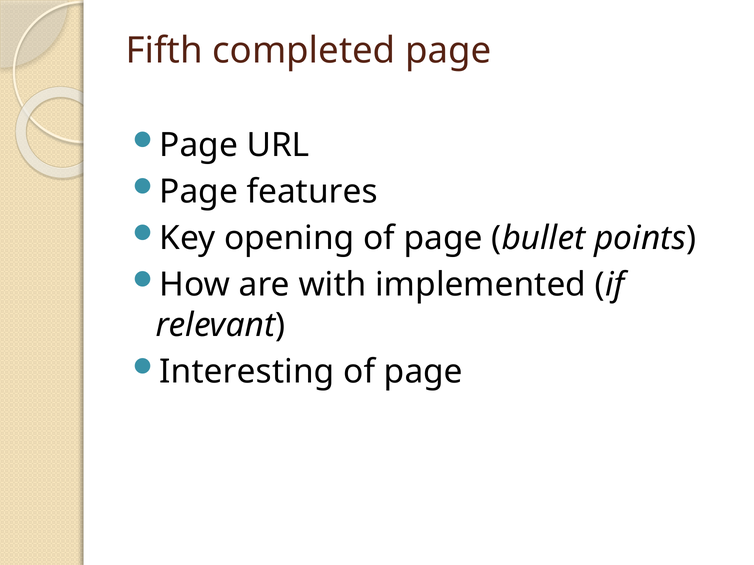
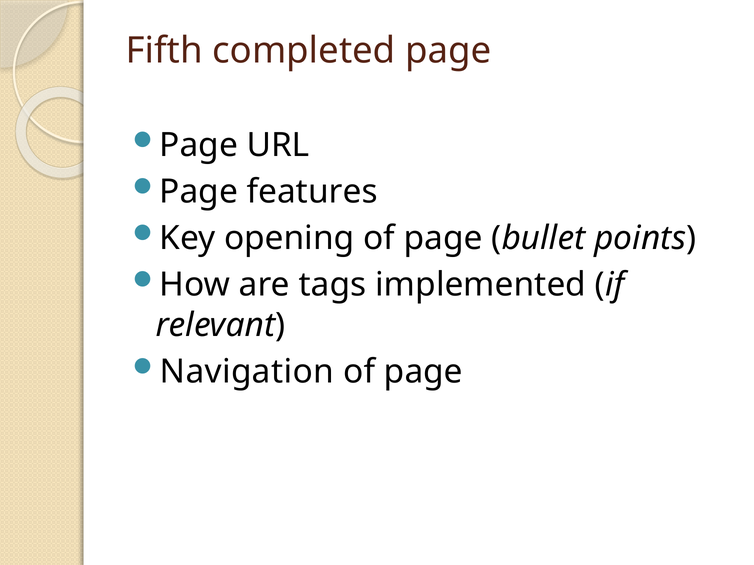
with: with -> tags
Interesting: Interesting -> Navigation
